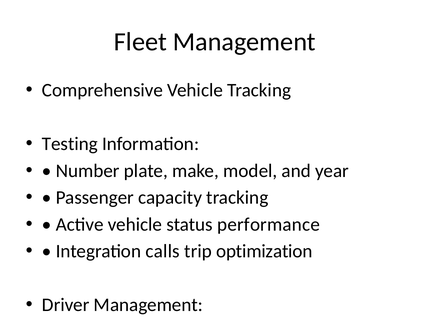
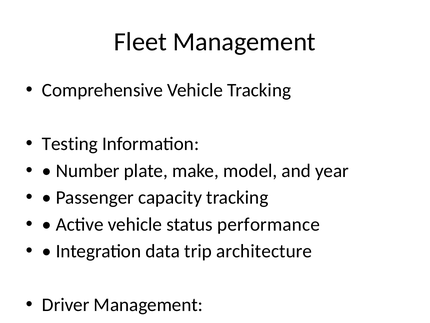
calls: calls -> data
optimization: optimization -> architecture
